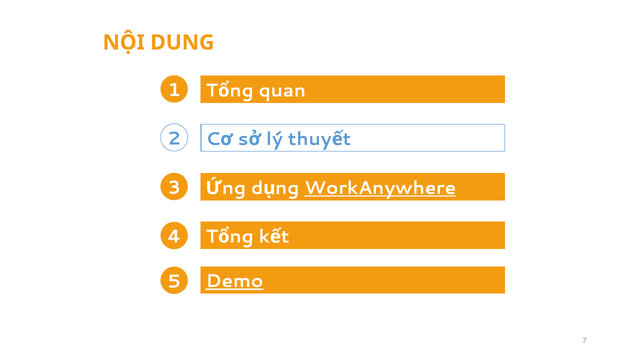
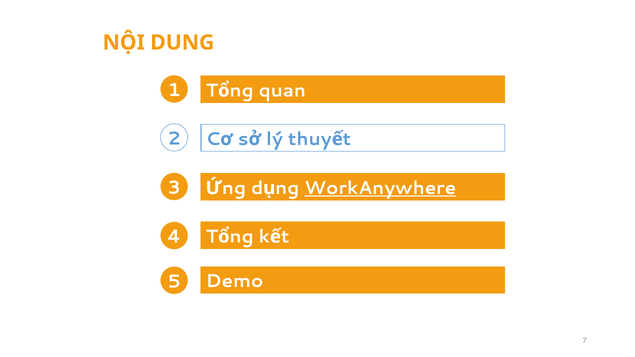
Demo underline: present -> none
